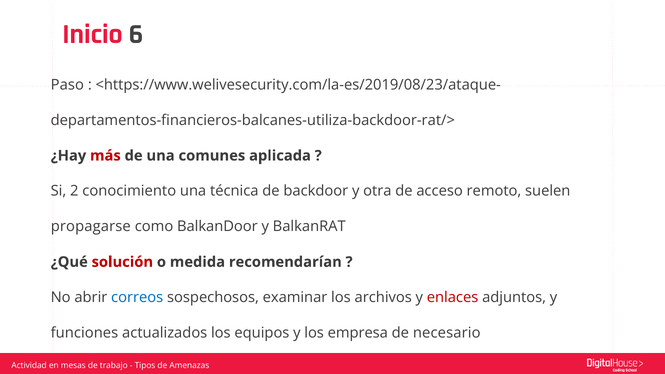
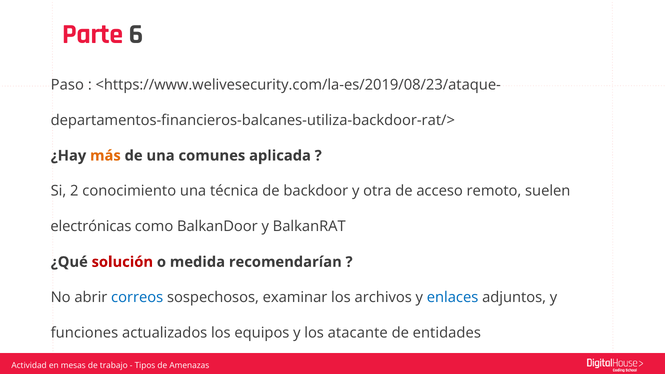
Inicio: Inicio -> Parte
más colour: red -> orange
propagarse: propagarse -> electrónicas
enlaces colour: red -> blue
empresa: empresa -> atacante
necesario: necesario -> entidades
